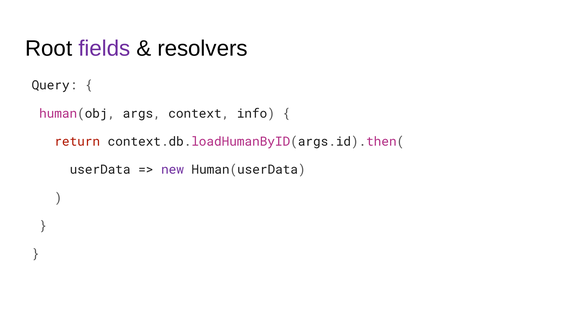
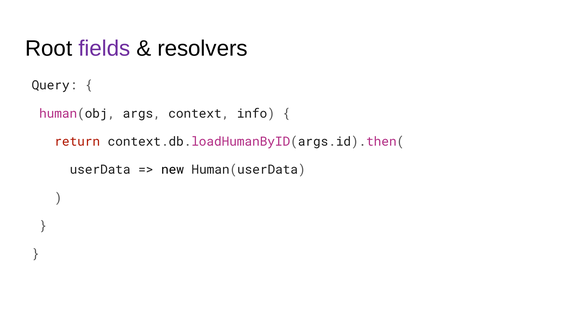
new colour: purple -> black
